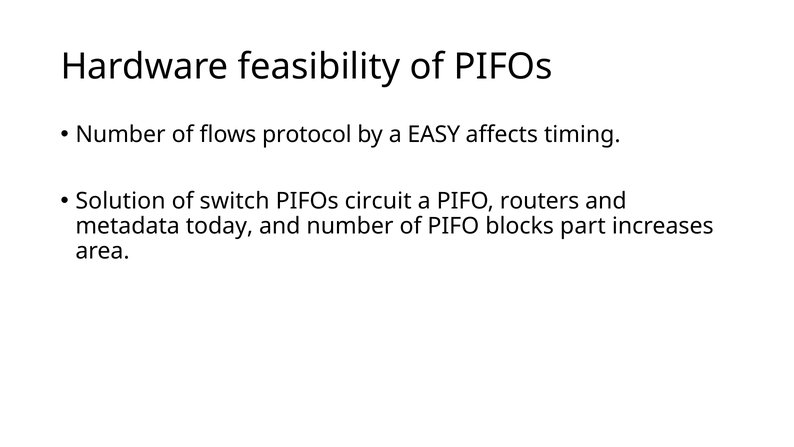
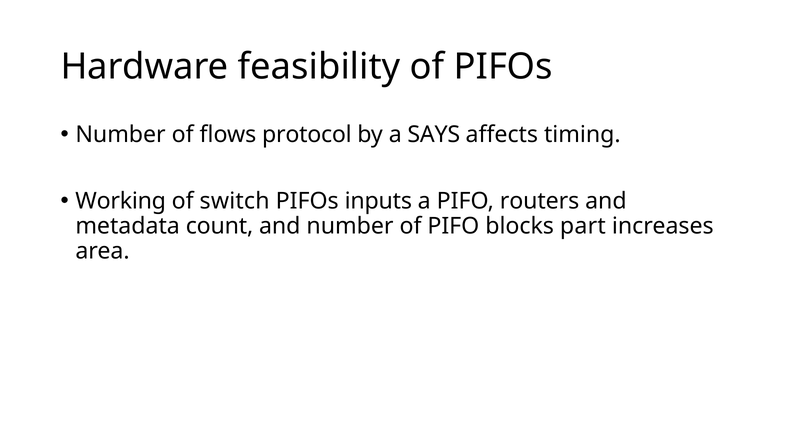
EASY: EASY -> SAYS
Solution: Solution -> Working
circuit: circuit -> inputs
today: today -> count
